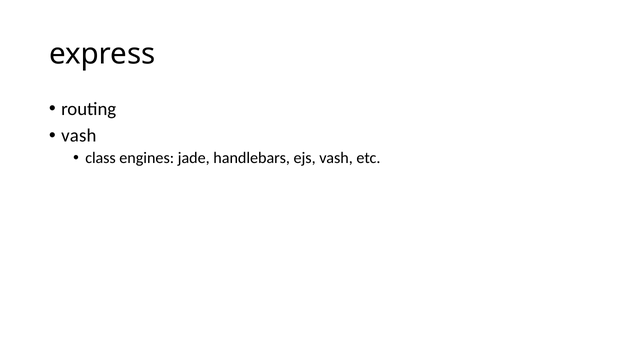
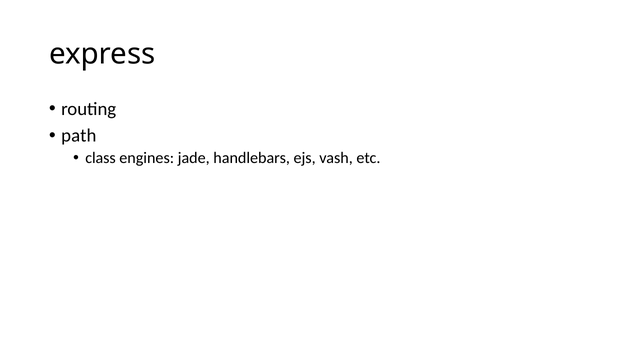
vash at (79, 136): vash -> path
